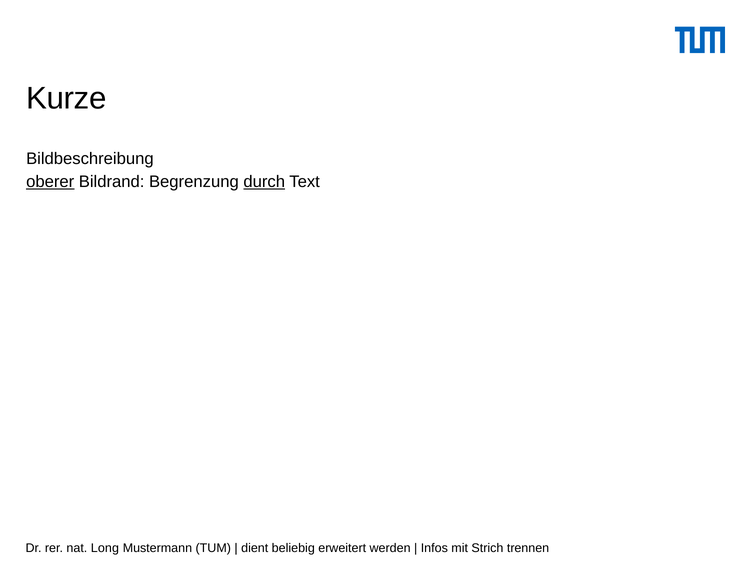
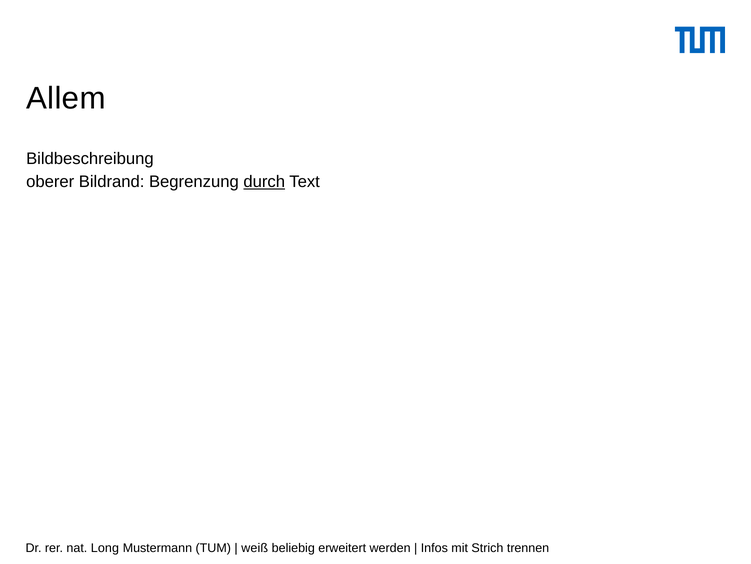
Kurze: Kurze -> Allem
oberer underline: present -> none
dient: dient -> weiß
